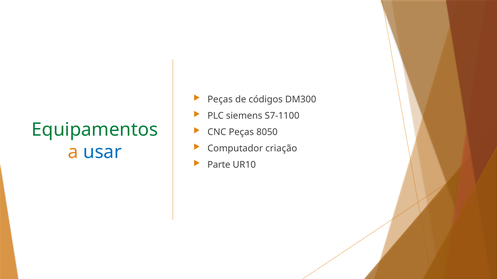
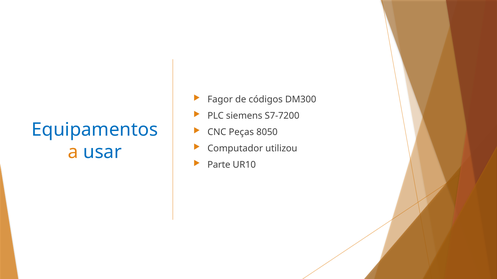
Peças at (220, 100): Peças -> Fagor
S7-1100: S7-1100 -> S7-7200
Equipamentos colour: green -> blue
criação: criação -> utilizou
